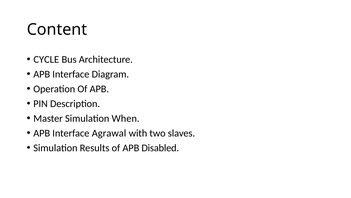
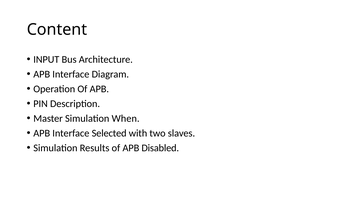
CYCLE: CYCLE -> INPUT
Agrawal: Agrawal -> Selected
